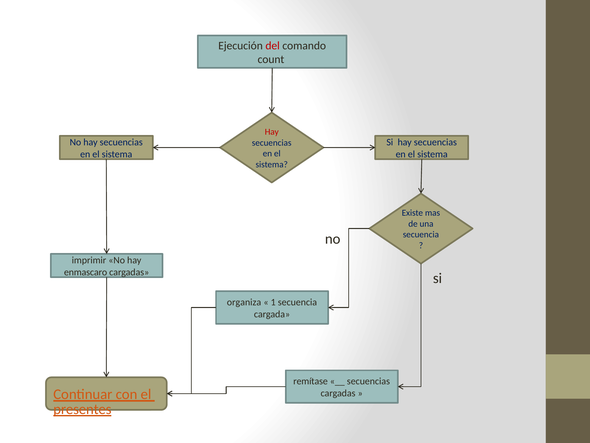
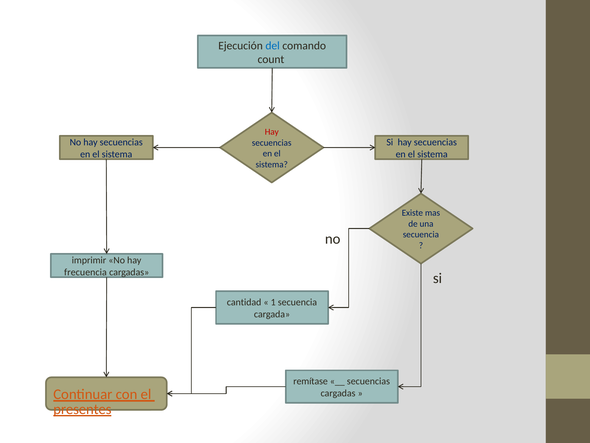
del colour: red -> blue
enmascaro: enmascaro -> frecuencia
organiza: organiza -> cantidad
